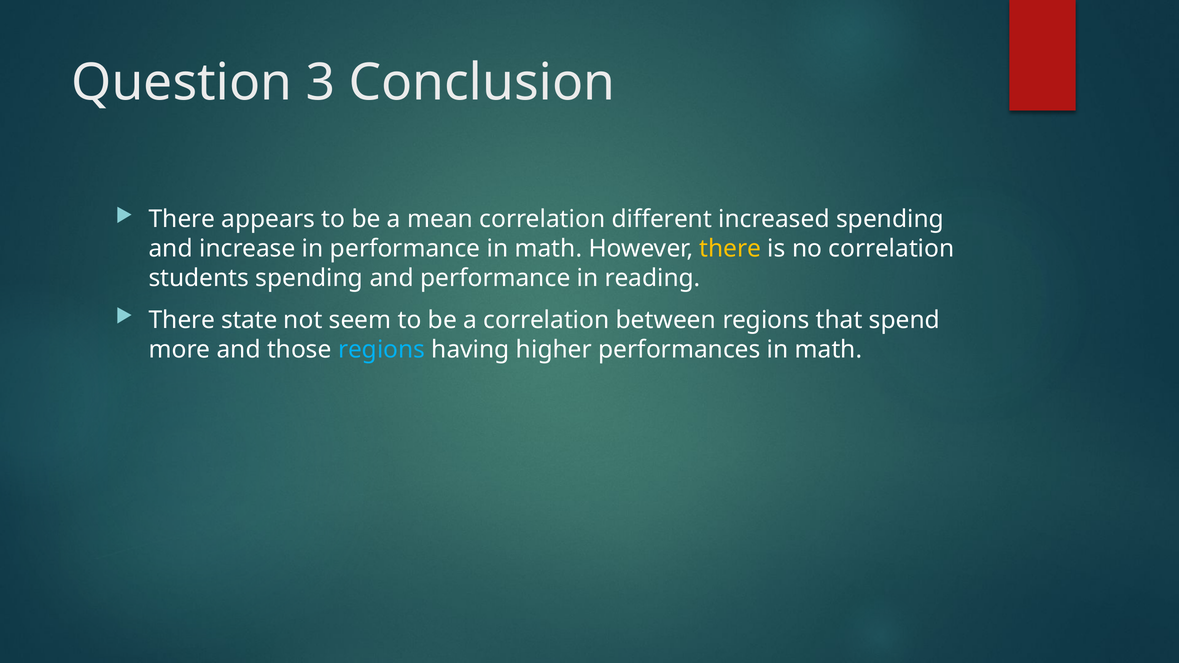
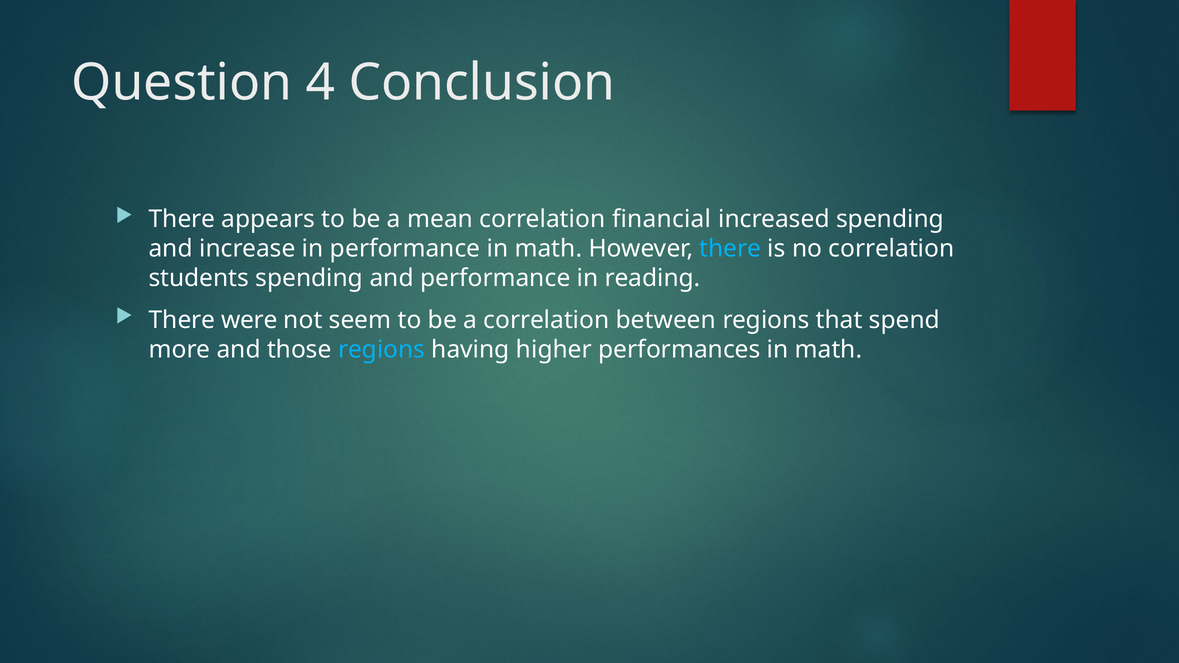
3: 3 -> 4
different: different -> financial
there at (730, 249) colour: yellow -> light blue
state: state -> were
